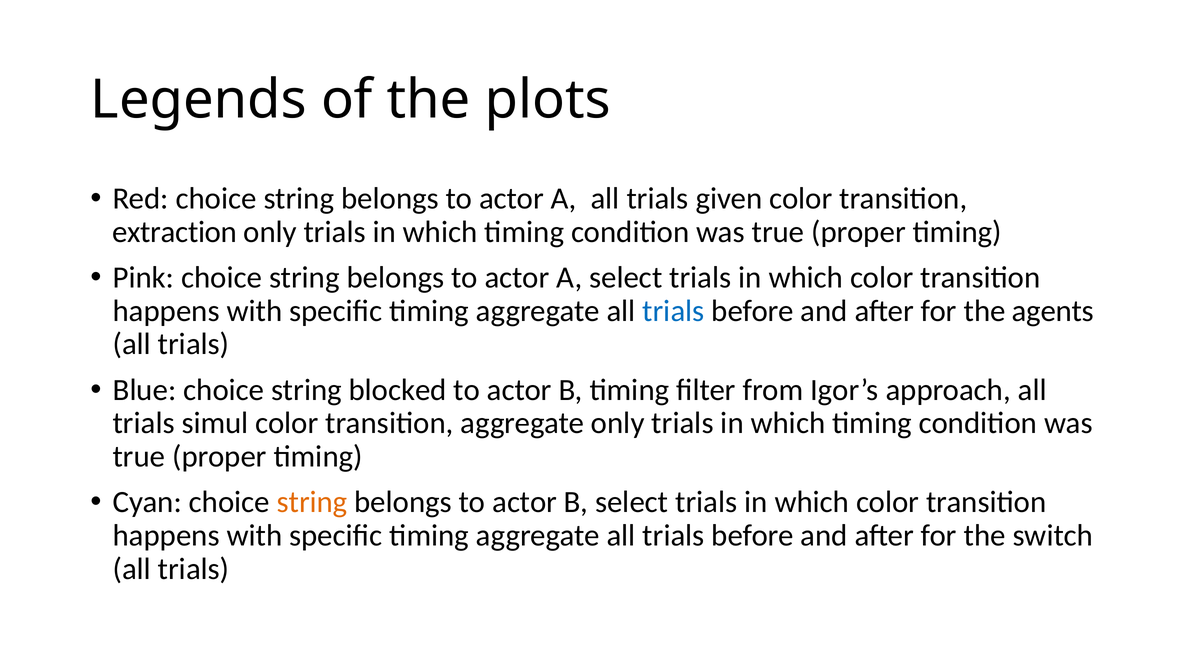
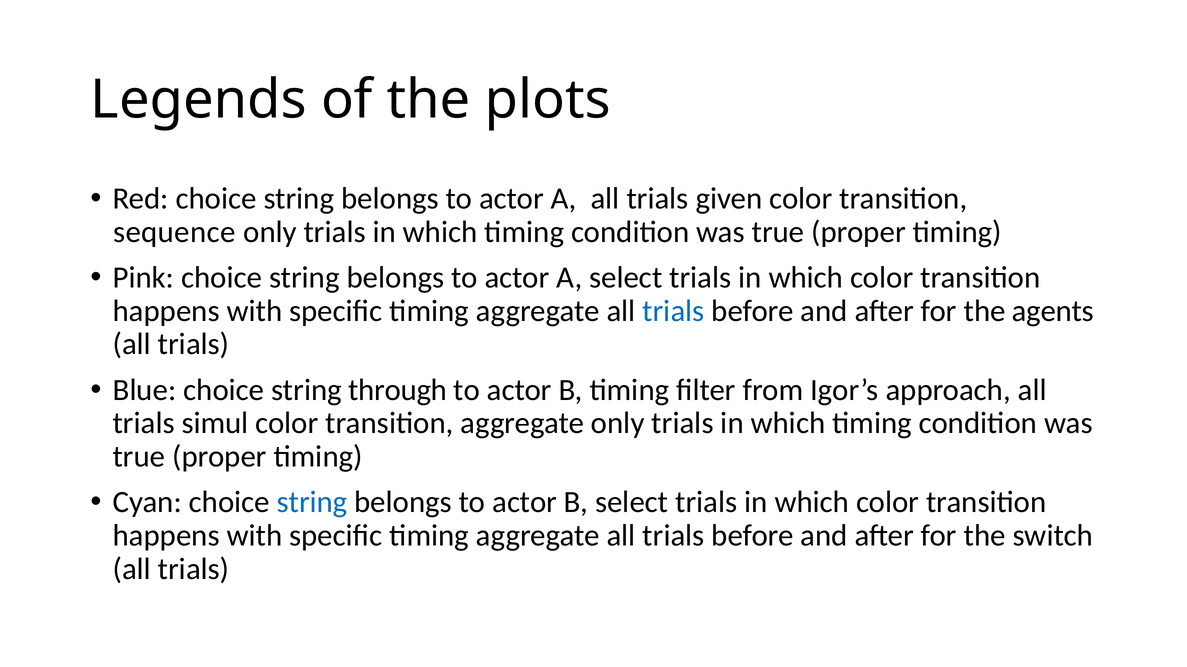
extraction: extraction -> sequence
blocked: blocked -> through
string at (312, 503) colour: orange -> blue
